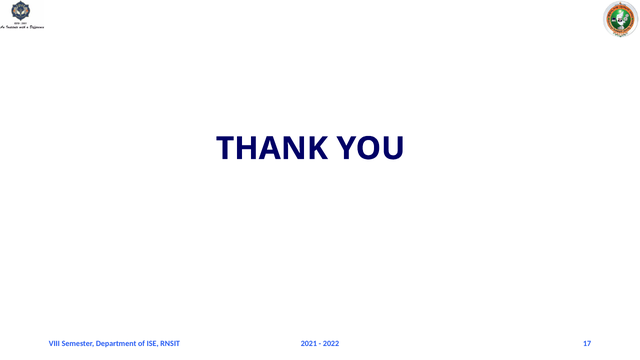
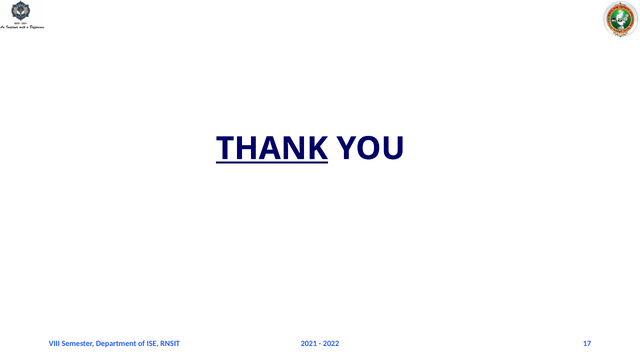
THANK underline: none -> present
